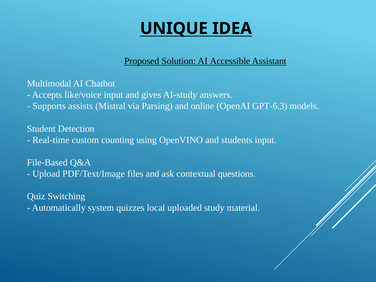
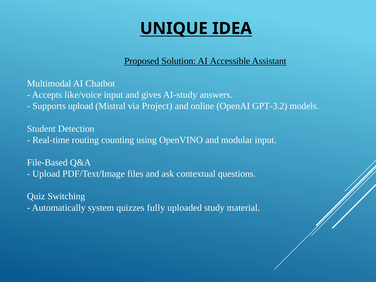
Supports assists: assists -> upload
Parsing: Parsing -> Project
GPT-6.3: GPT-6.3 -> GPT-3.2
custom: custom -> routing
students: students -> modular
local: local -> fully
